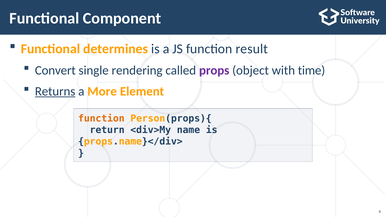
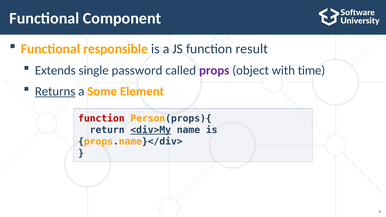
determines: determines -> responsible
Convert: Convert -> Extends
rendering: rendering -> password
More: More -> Some
function at (101, 118) colour: orange -> red
<div>My underline: none -> present
